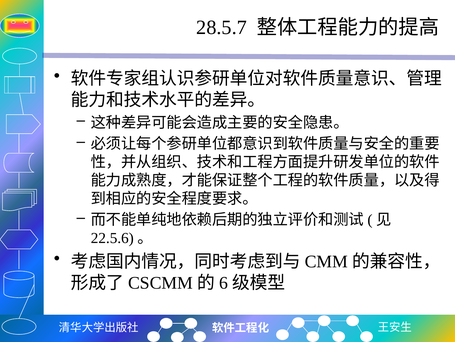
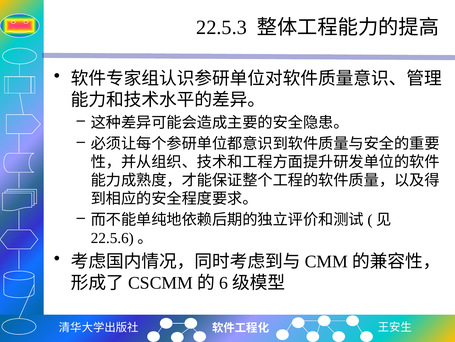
28.5.7: 28.5.7 -> 22.5.3
